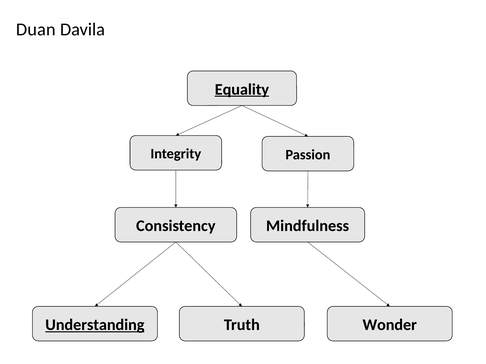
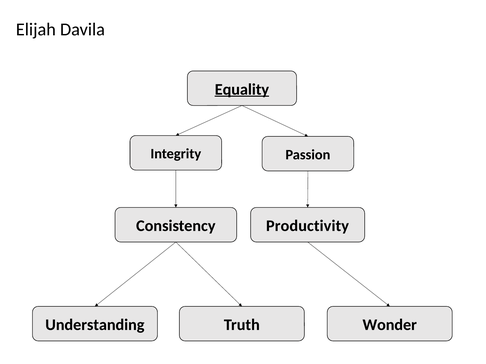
Duan: Duan -> Elijah
Mindfulness: Mindfulness -> Productivity
Understanding underline: present -> none
